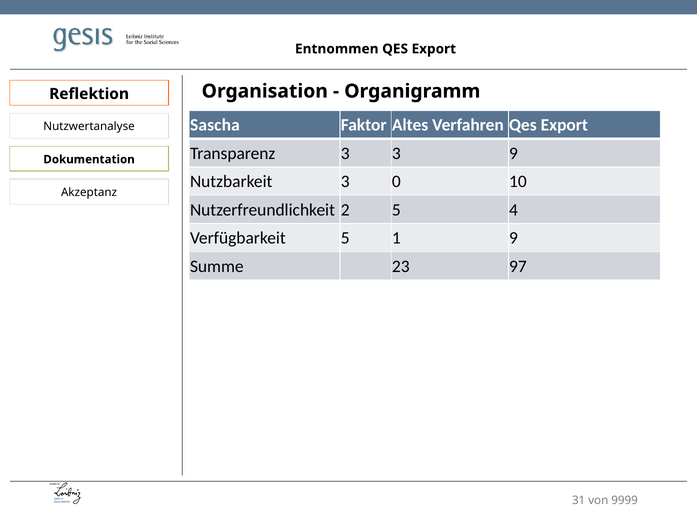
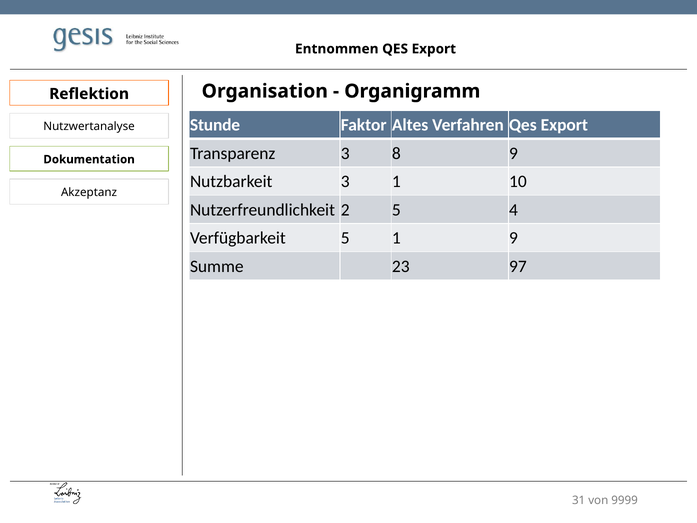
Sascha: Sascha -> Stunde
3 3: 3 -> 8
3 0: 0 -> 1
